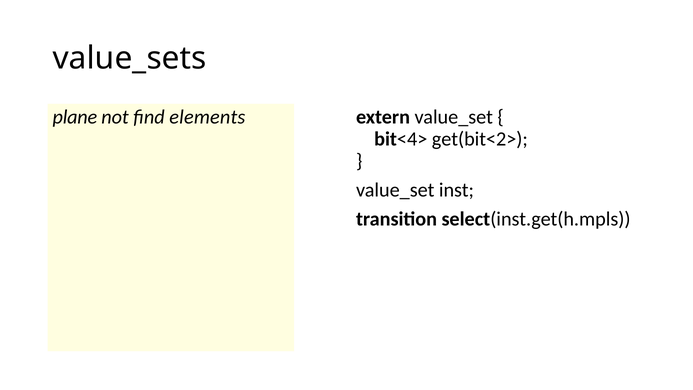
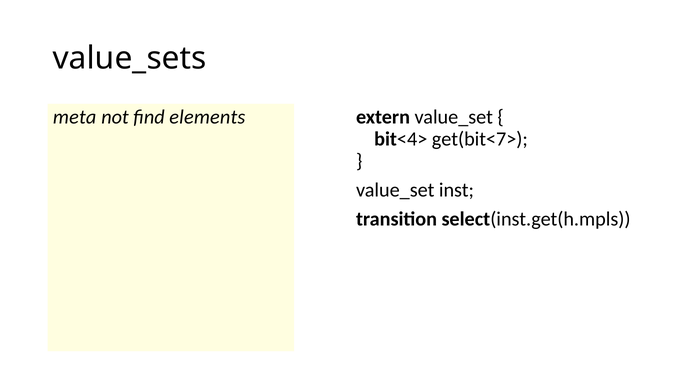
plane: plane -> meta
get(bit<2>: get(bit<2> -> get(bit<7>
